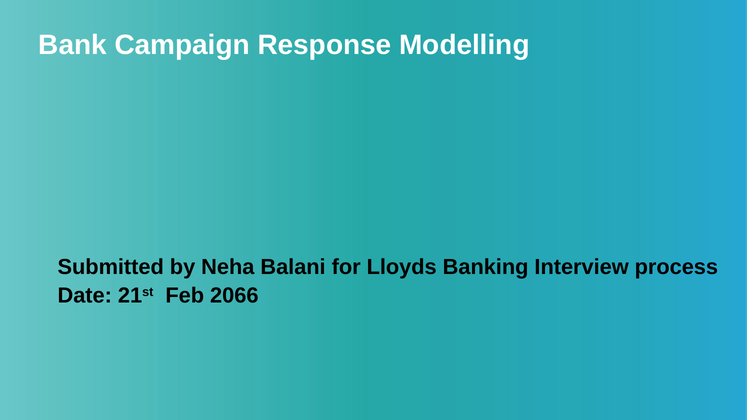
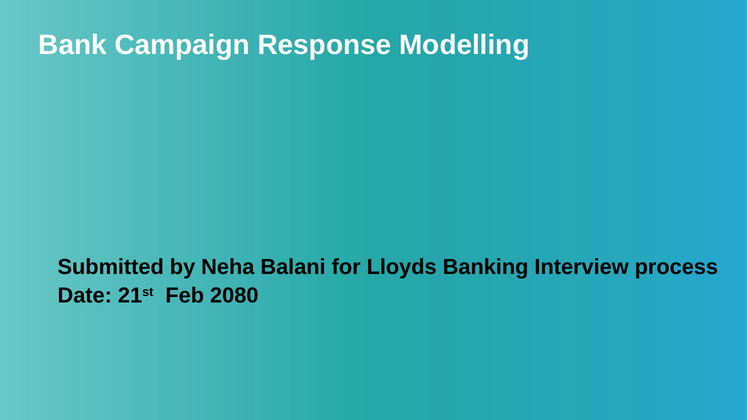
2066: 2066 -> 2080
